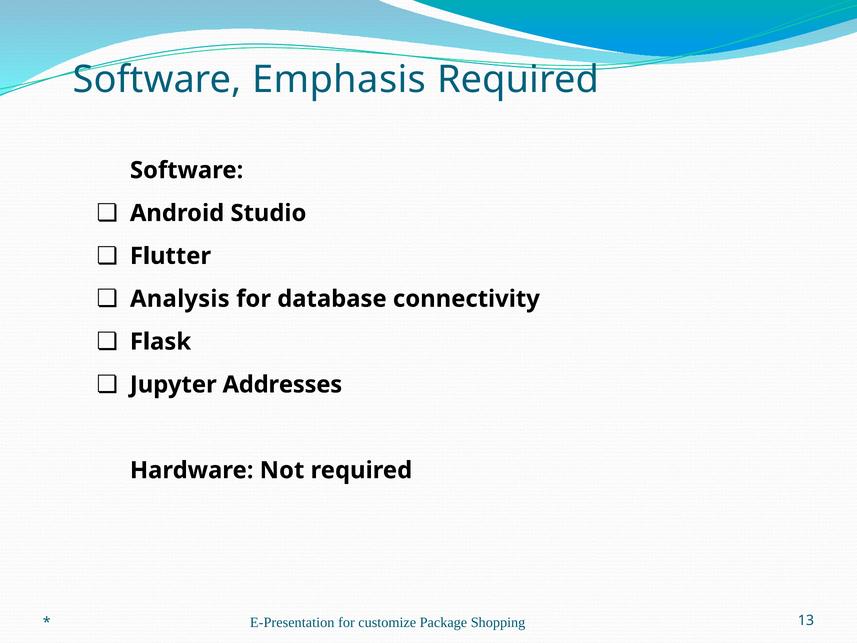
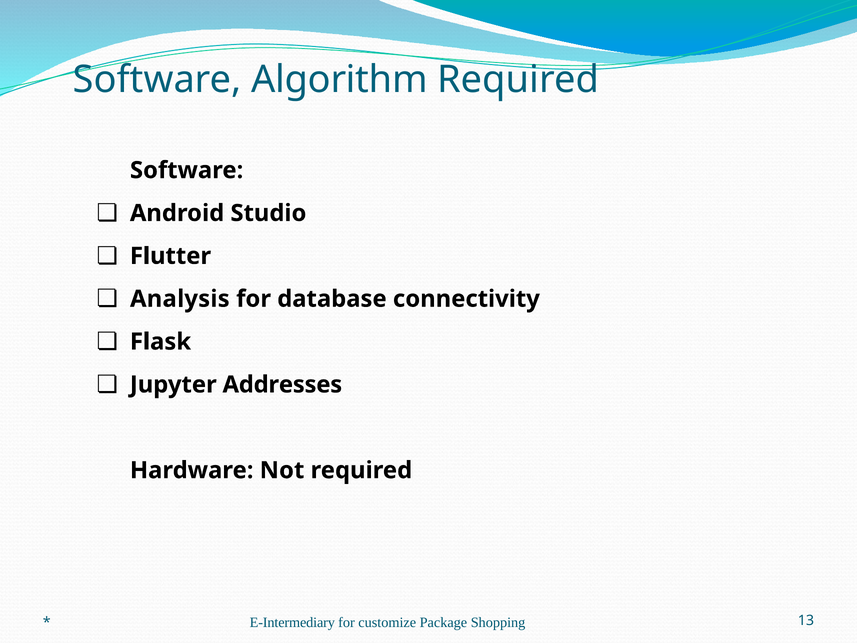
Emphasis: Emphasis -> Algorithm
E-Presentation: E-Presentation -> E-Intermediary
